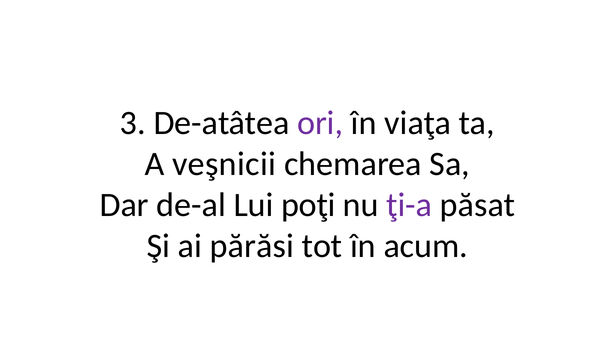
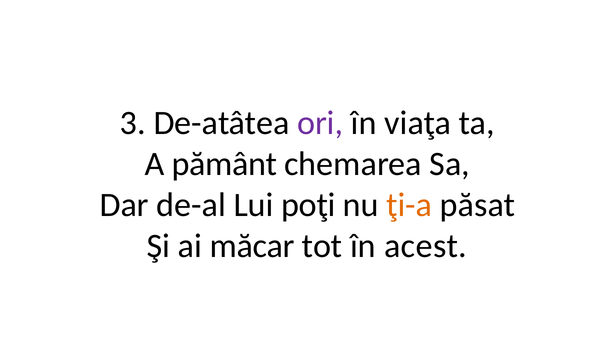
veşnicii: veşnicii -> pământ
ţi-a colour: purple -> orange
părăsi: părăsi -> măcar
acum: acum -> acest
